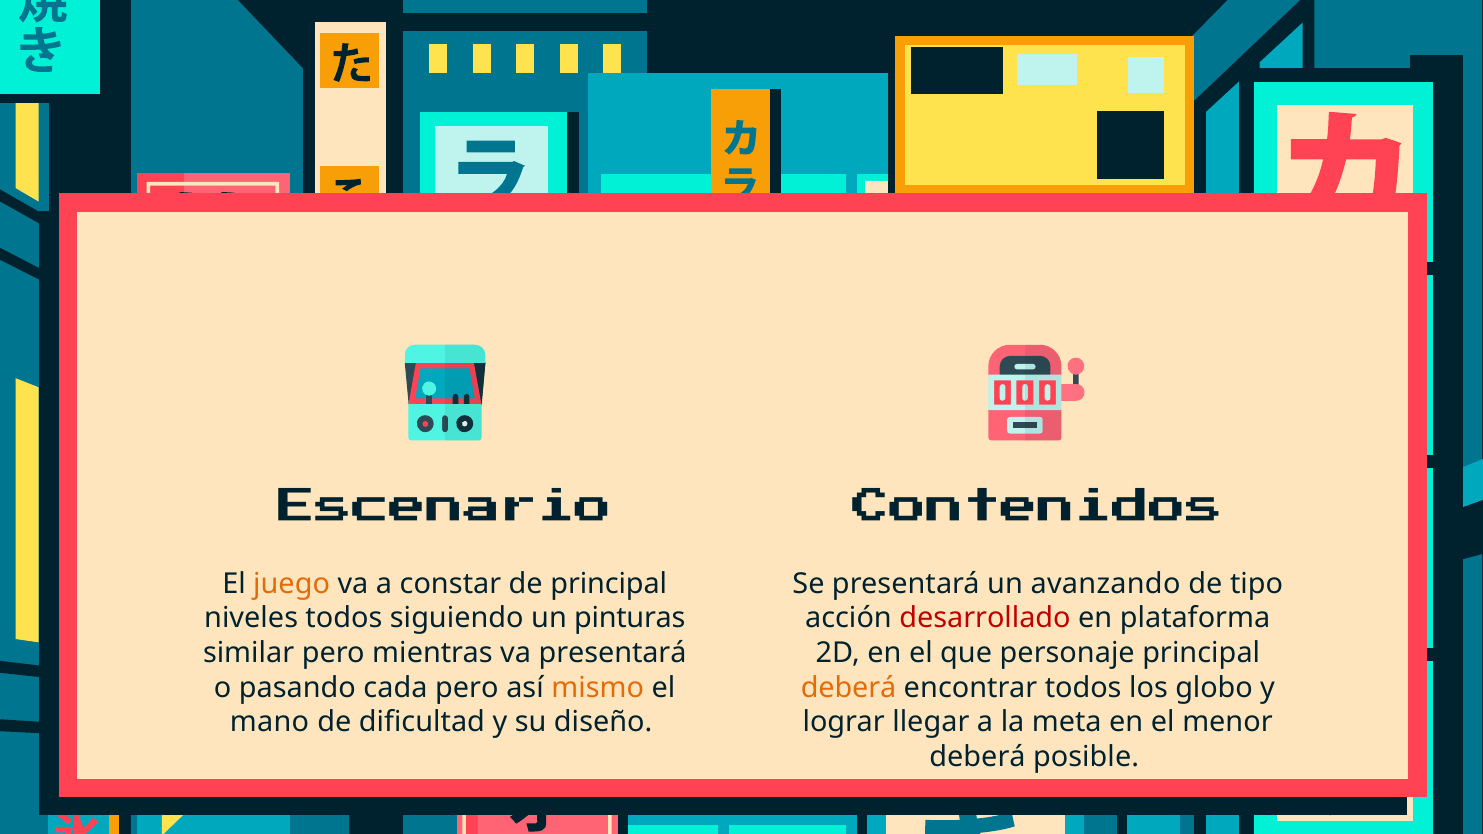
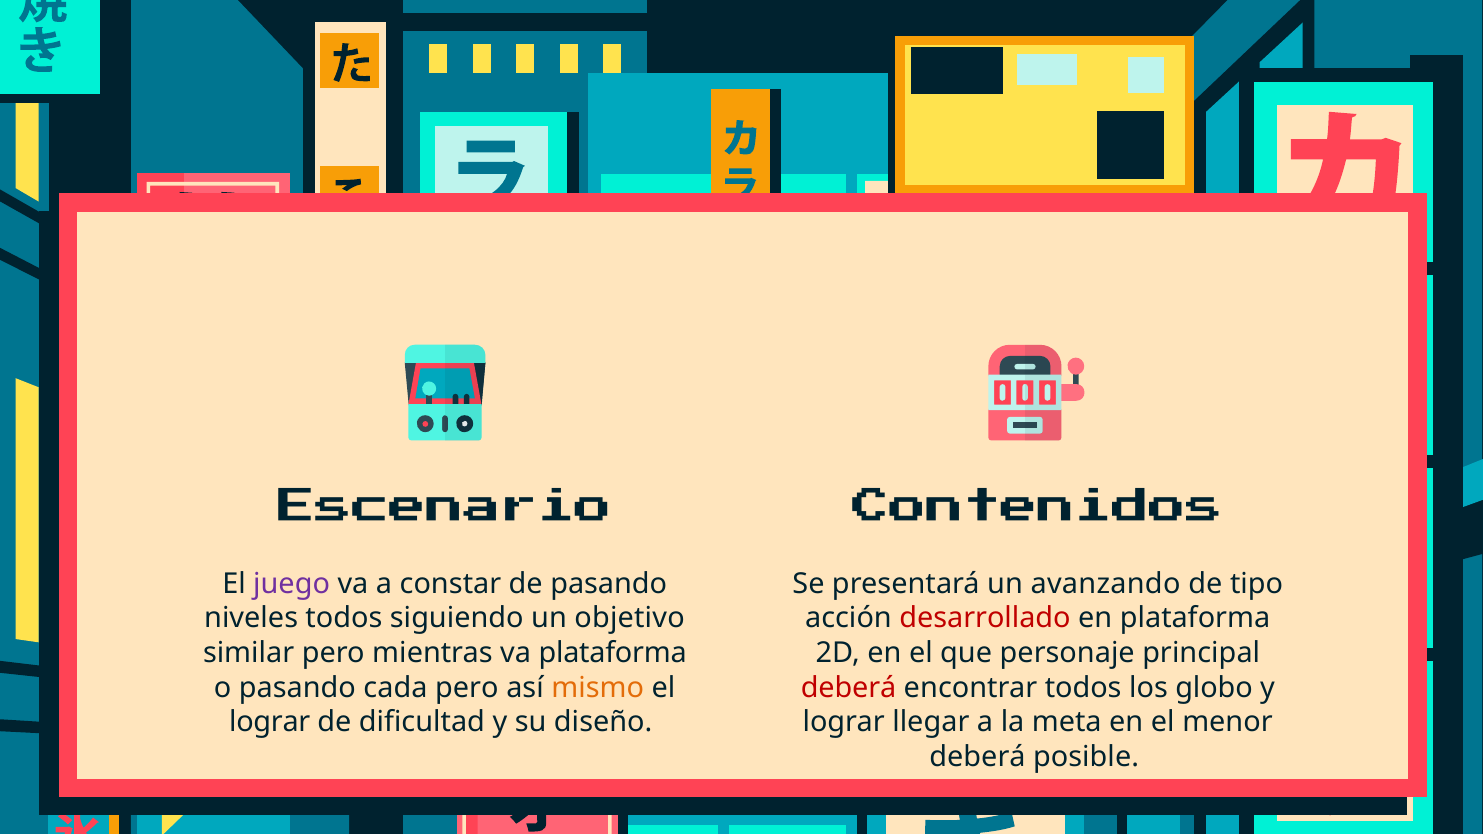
juego colour: orange -> purple
de principal: principal -> pasando
pinturas: pinturas -> objetivo
va presentará: presentará -> plataforma
deberá at (849, 688) colour: orange -> red
mano at (269, 722): mano -> lograr
